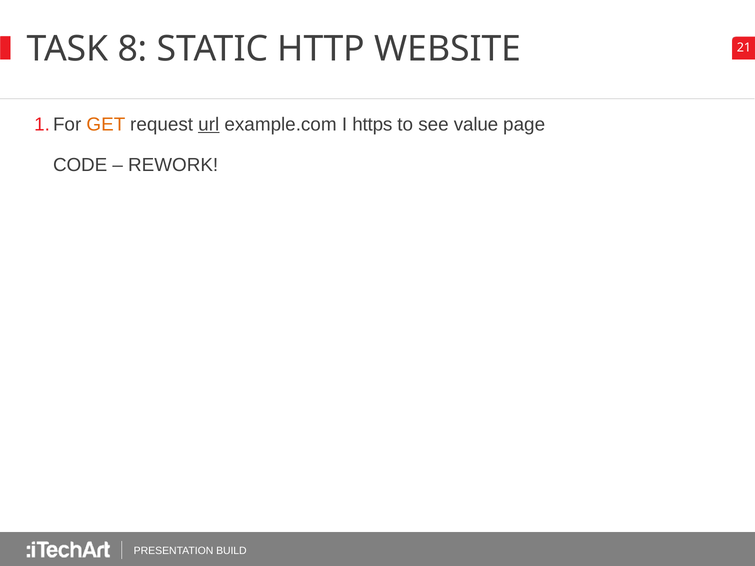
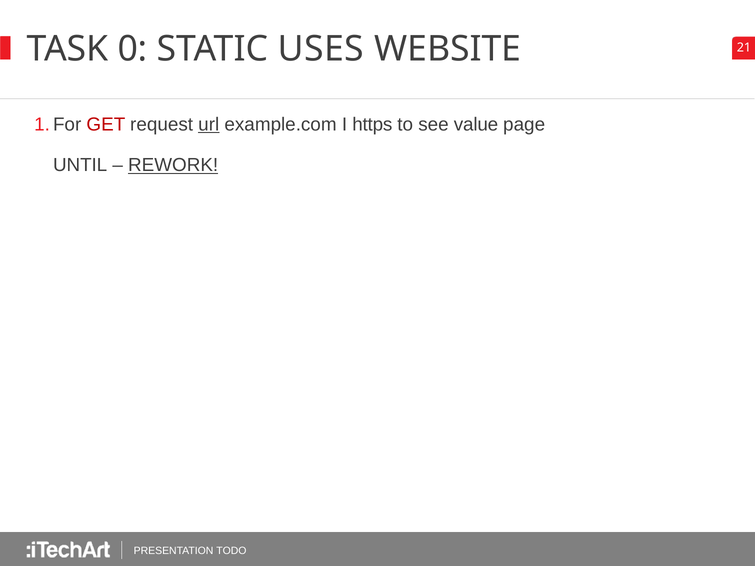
8: 8 -> 0
HTTP: HTTP -> USES
GET colour: orange -> red
CODE: CODE -> UNTIL
REWORK underline: none -> present
BUILD: BUILD -> TODO
